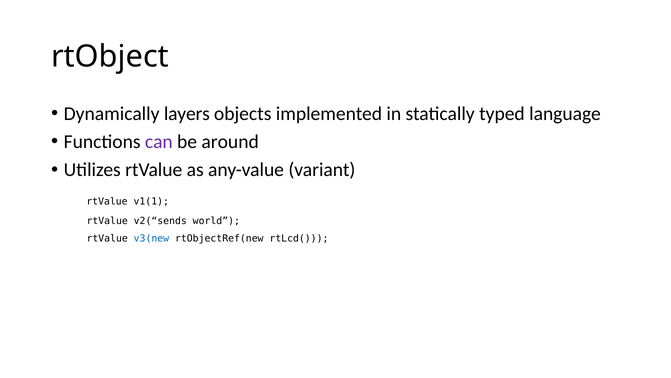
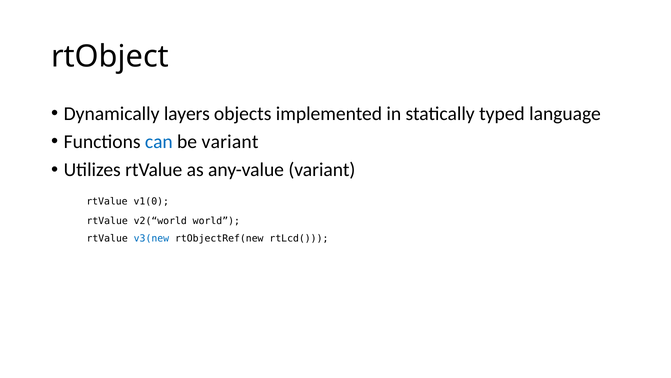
can colour: purple -> blue
be around: around -> variant
v1(1: v1(1 -> v1(0
v2(“sends: v2(“sends -> v2(“world
